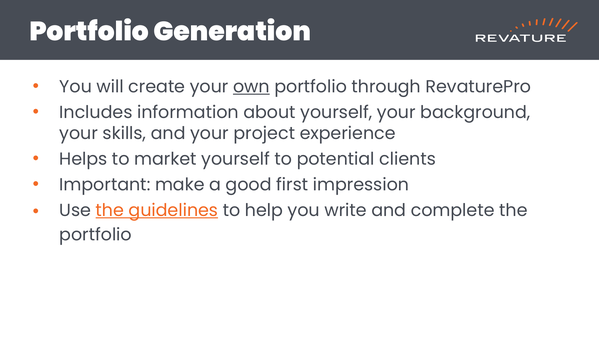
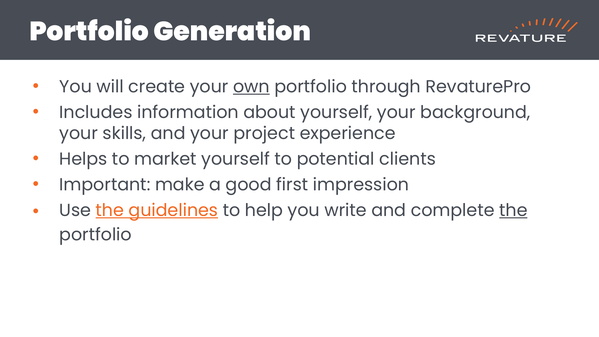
the at (513, 210) underline: none -> present
